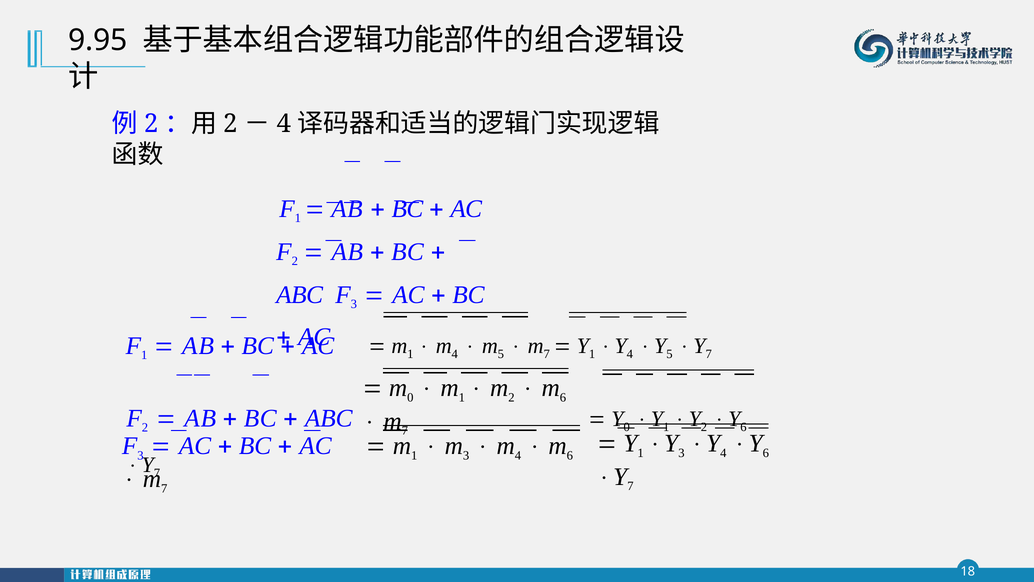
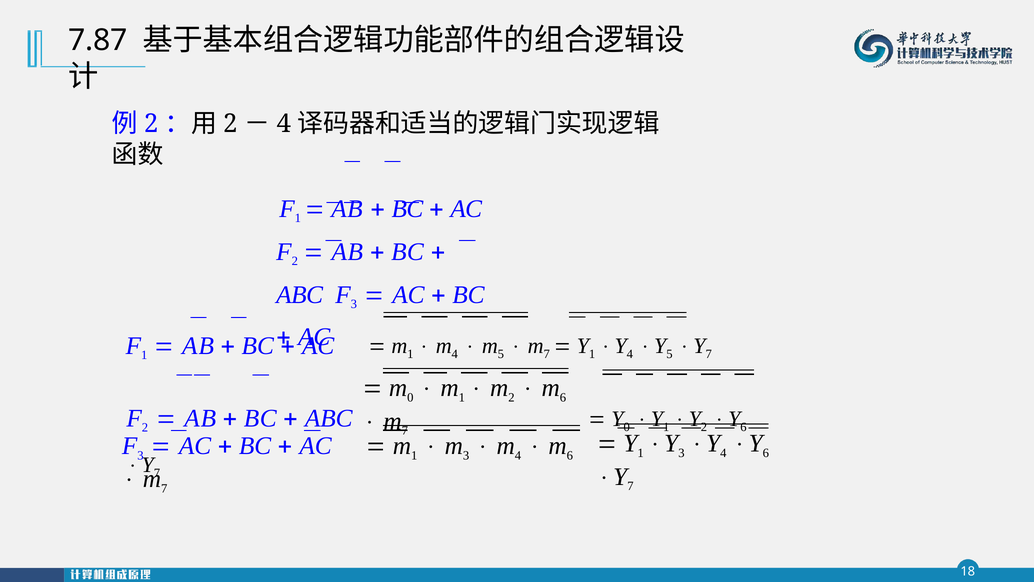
9.95: 9.95 -> 7.87
